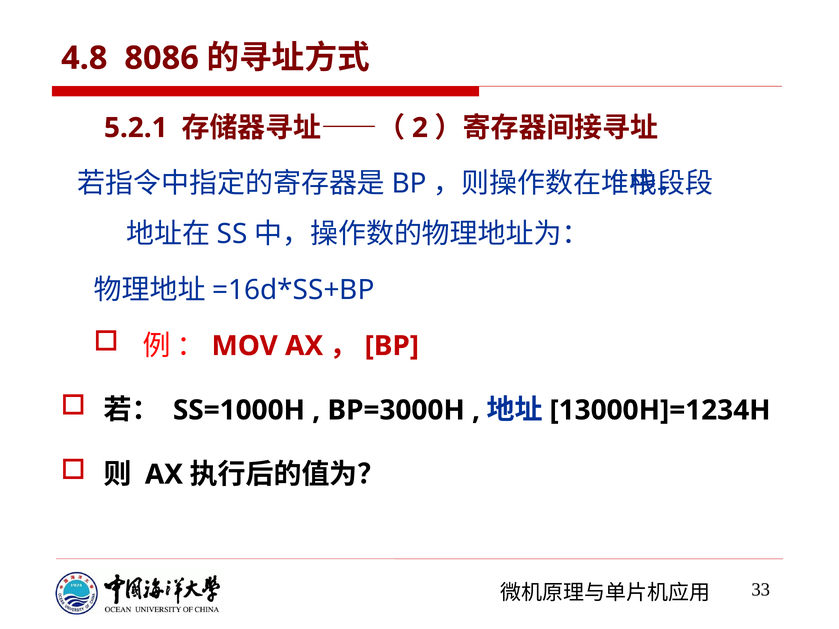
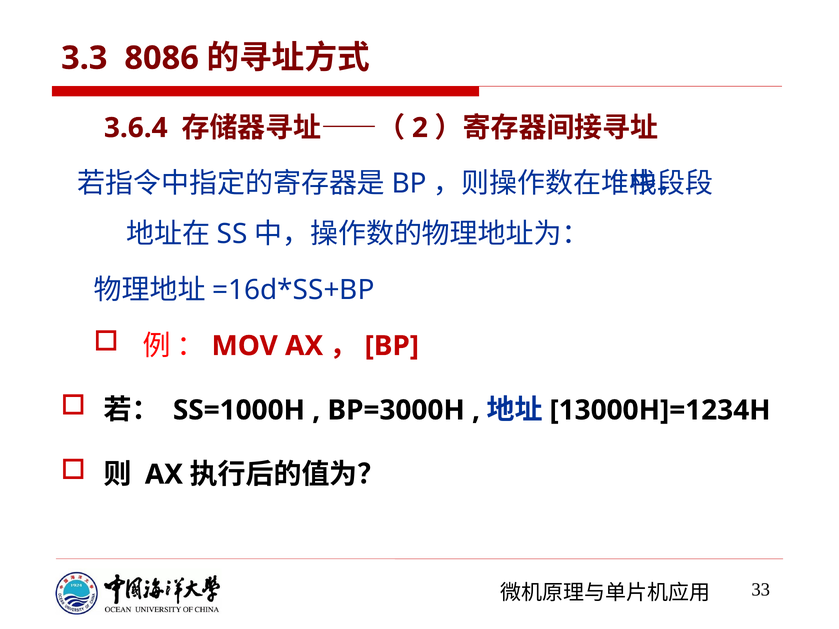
4.8: 4.8 -> 3.3
5.2.1: 5.2.1 -> 3.6.4
